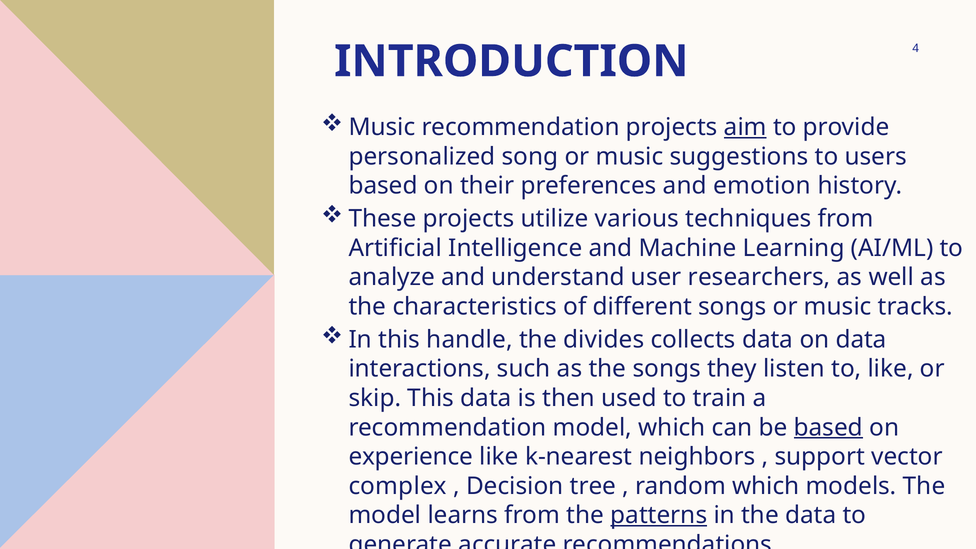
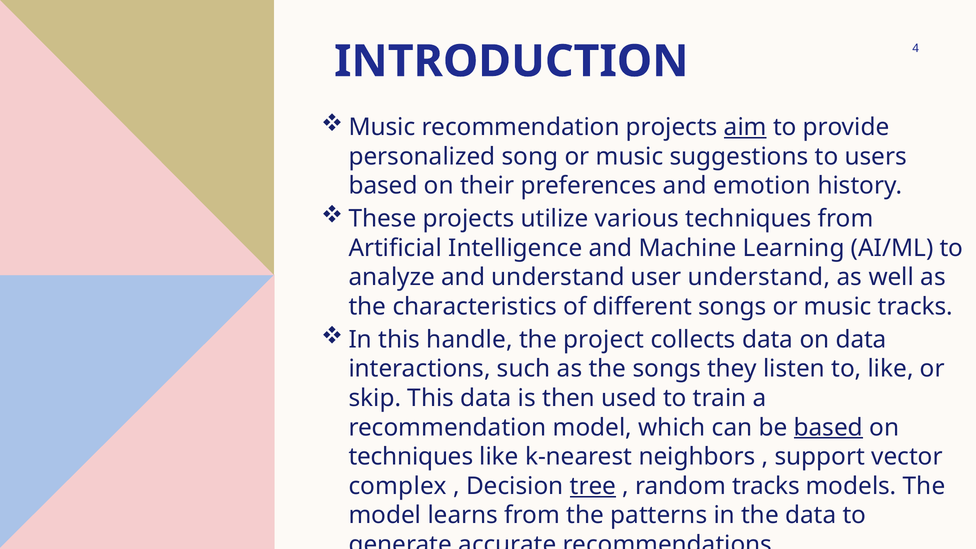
user researchers: researchers -> understand
divides: divides -> project
experience at (411, 457): experience -> techniques
tree underline: none -> present
random which: which -> tracks
patterns underline: present -> none
